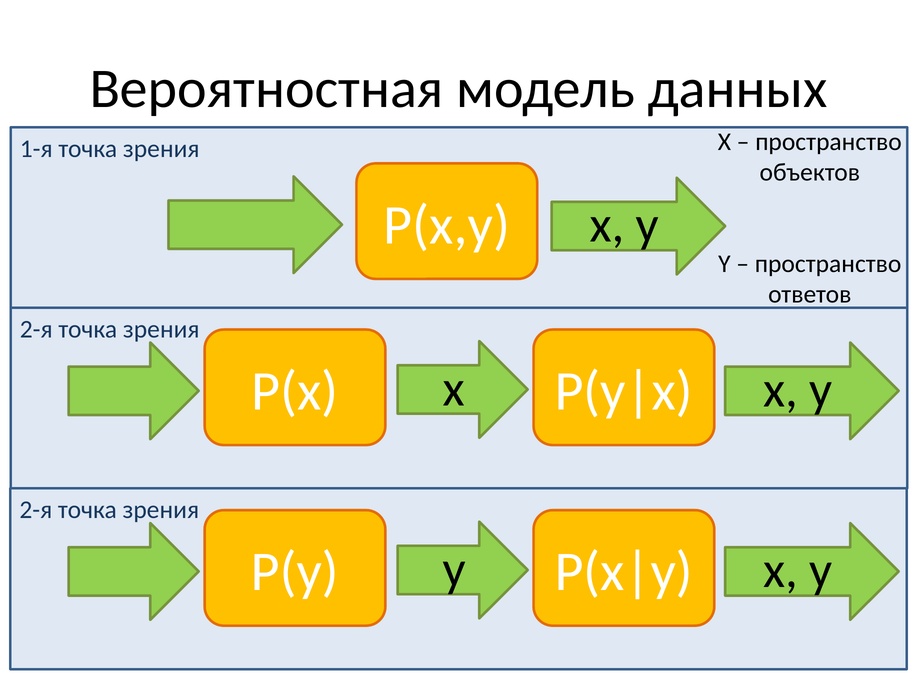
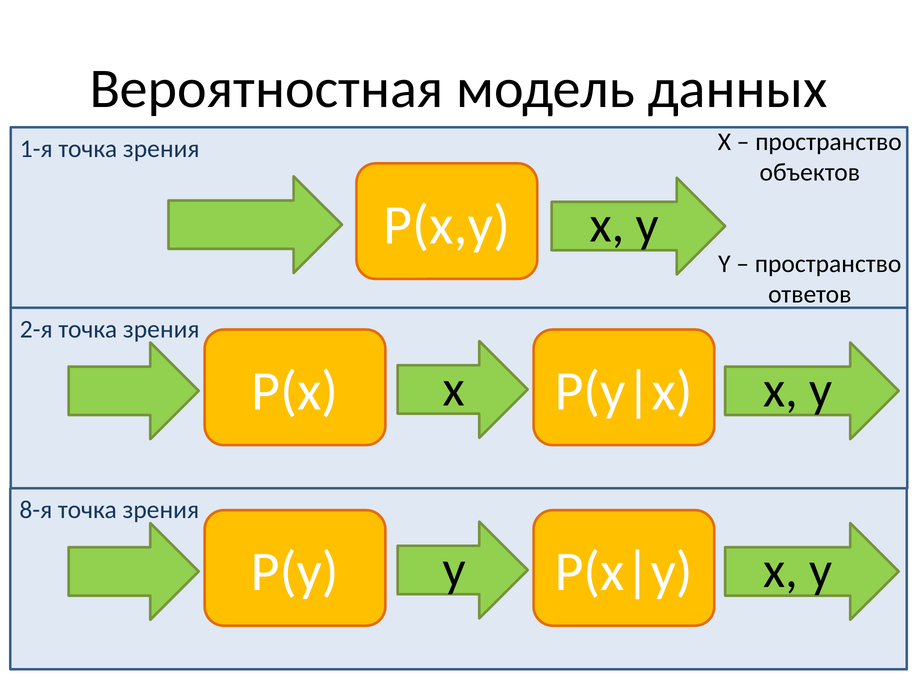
2-я at (36, 510): 2-я -> 8-я
